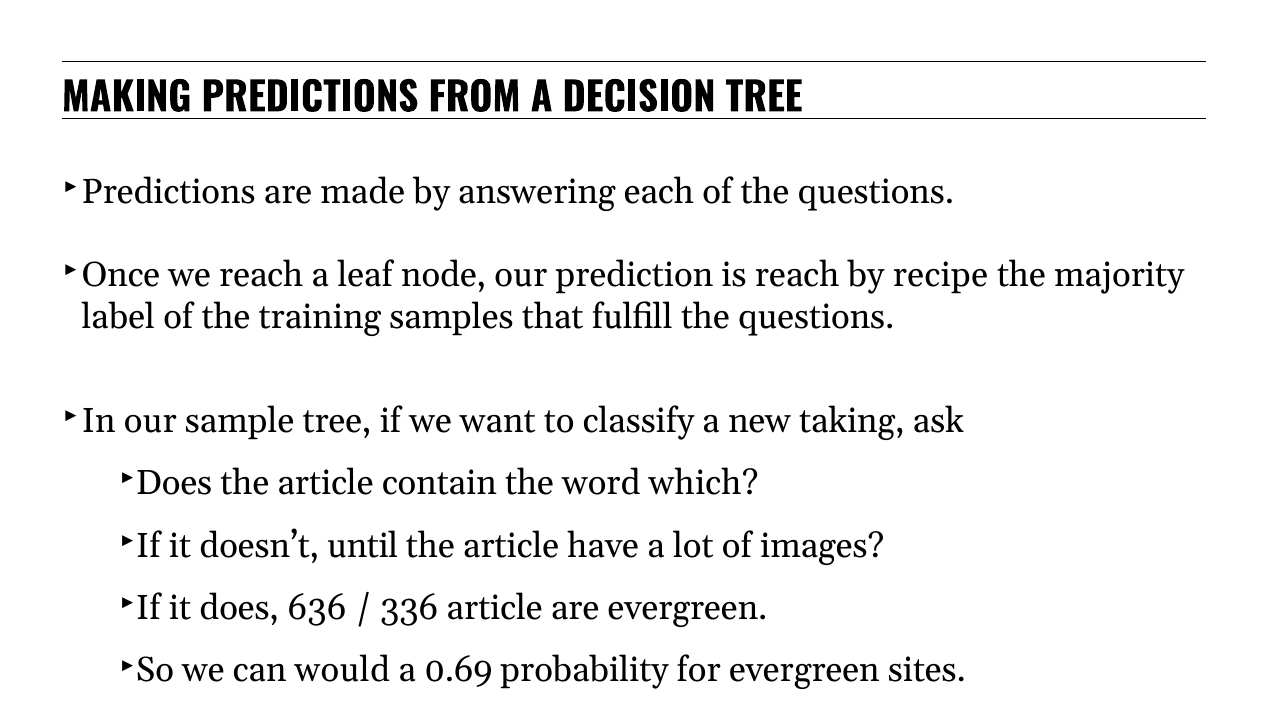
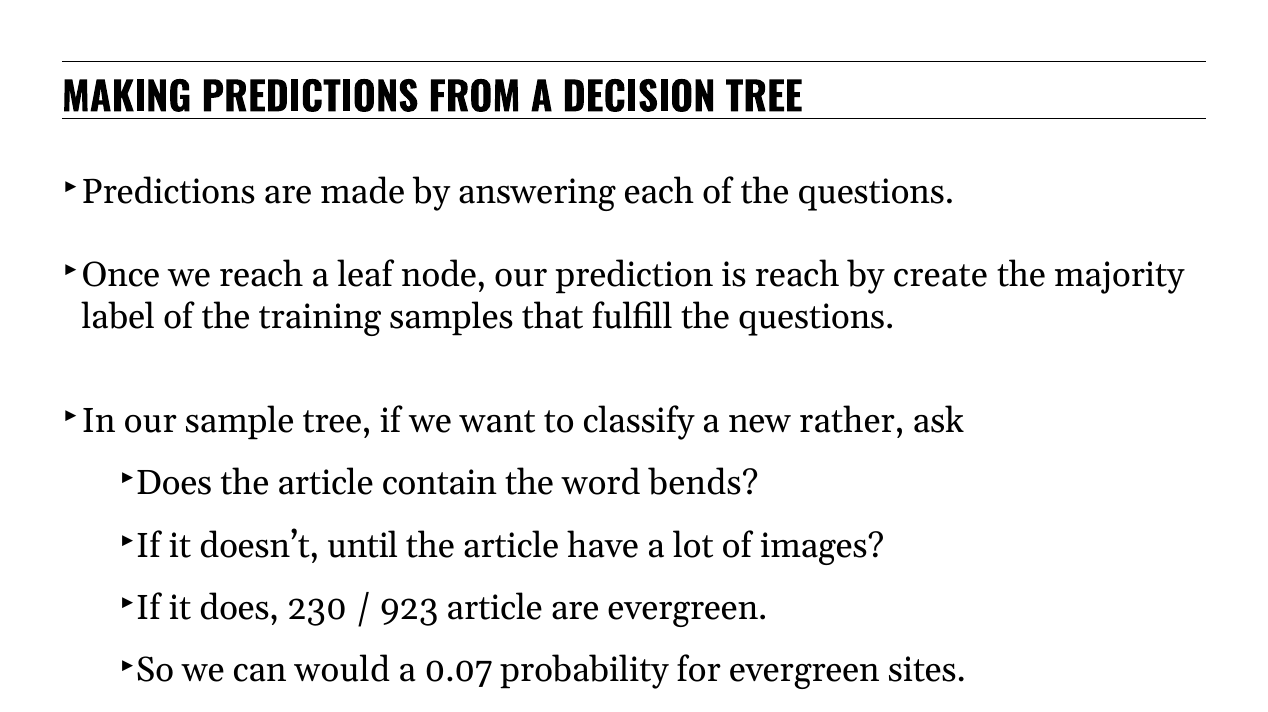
recipe: recipe -> create
taking: taking -> rather
which: which -> bends
636: 636 -> 230
336: 336 -> 923
0.69: 0.69 -> 0.07
